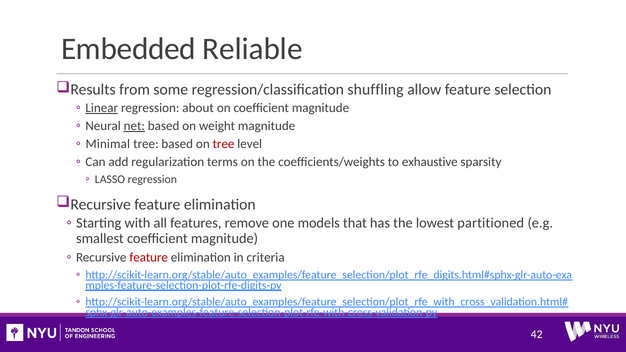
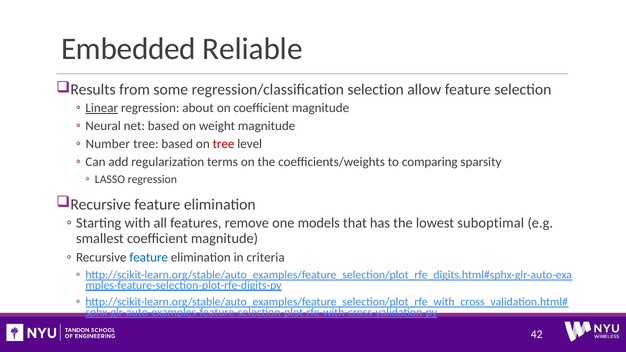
regression/classification shuffling: shuffling -> selection
net underline: present -> none
Minimal: Minimal -> Number
exhaustive: exhaustive -> comparing
partitioned: partitioned -> suboptimal
feature at (149, 257) colour: red -> blue
